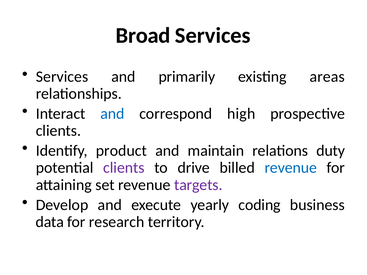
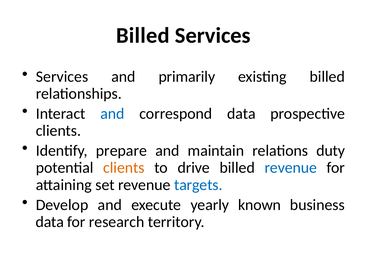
Broad at (143, 36): Broad -> Billed
existing areas: areas -> billed
correspond high: high -> data
product: product -> prepare
clients at (124, 168) colour: purple -> orange
targets colour: purple -> blue
coding: coding -> known
